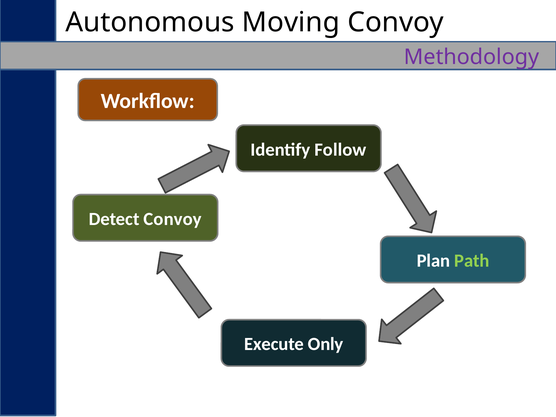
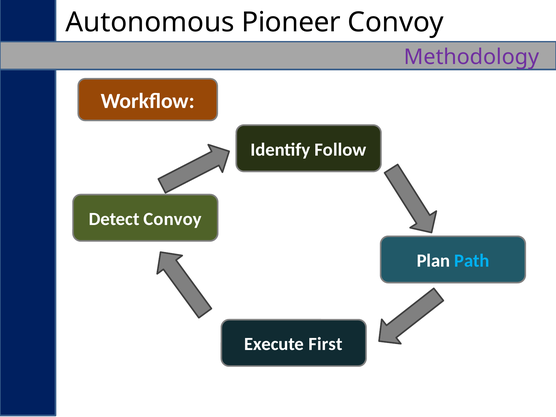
Moving: Moving -> Pioneer
Path colour: light green -> light blue
Only: Only -> First
